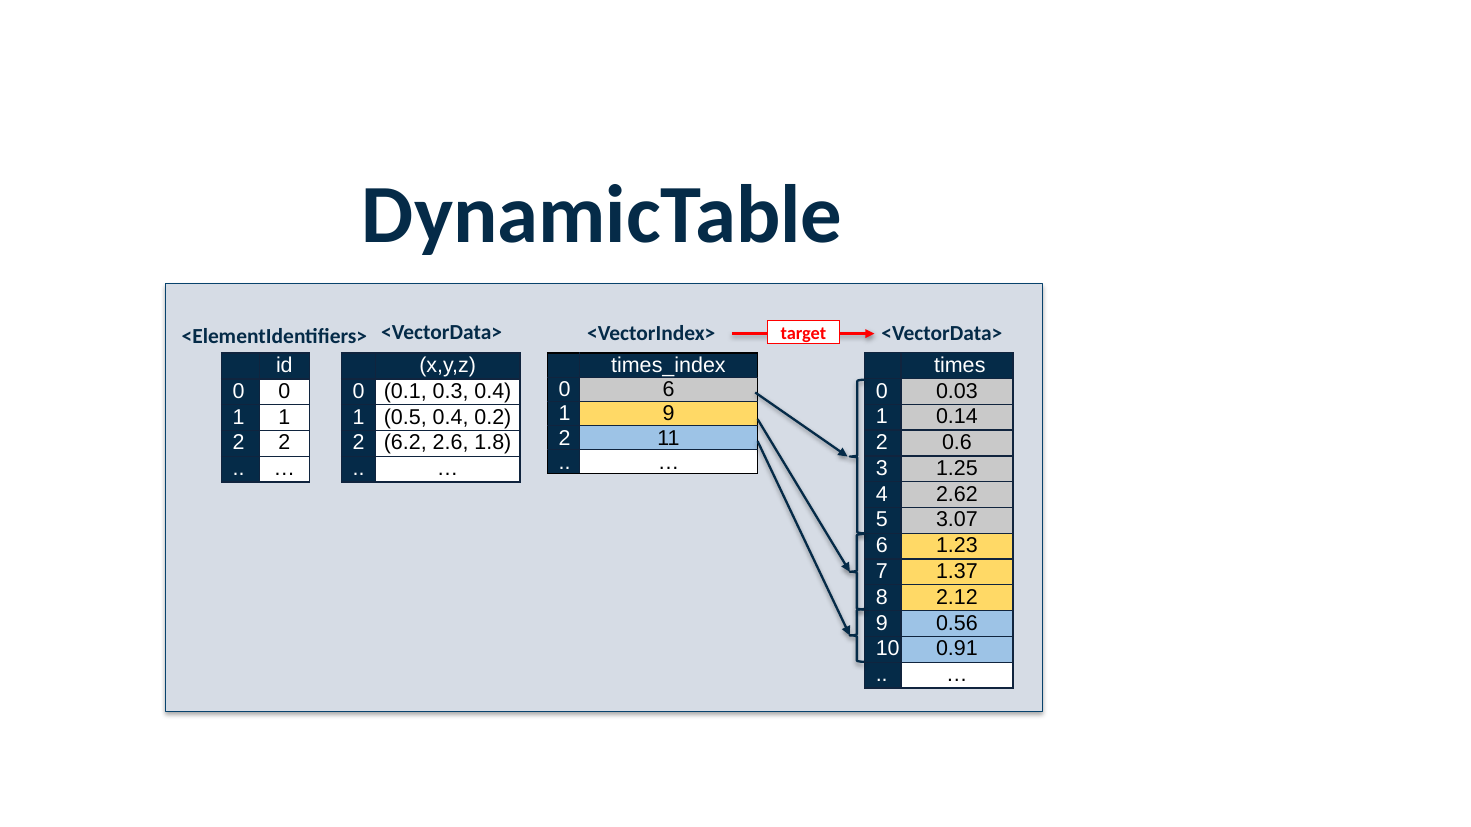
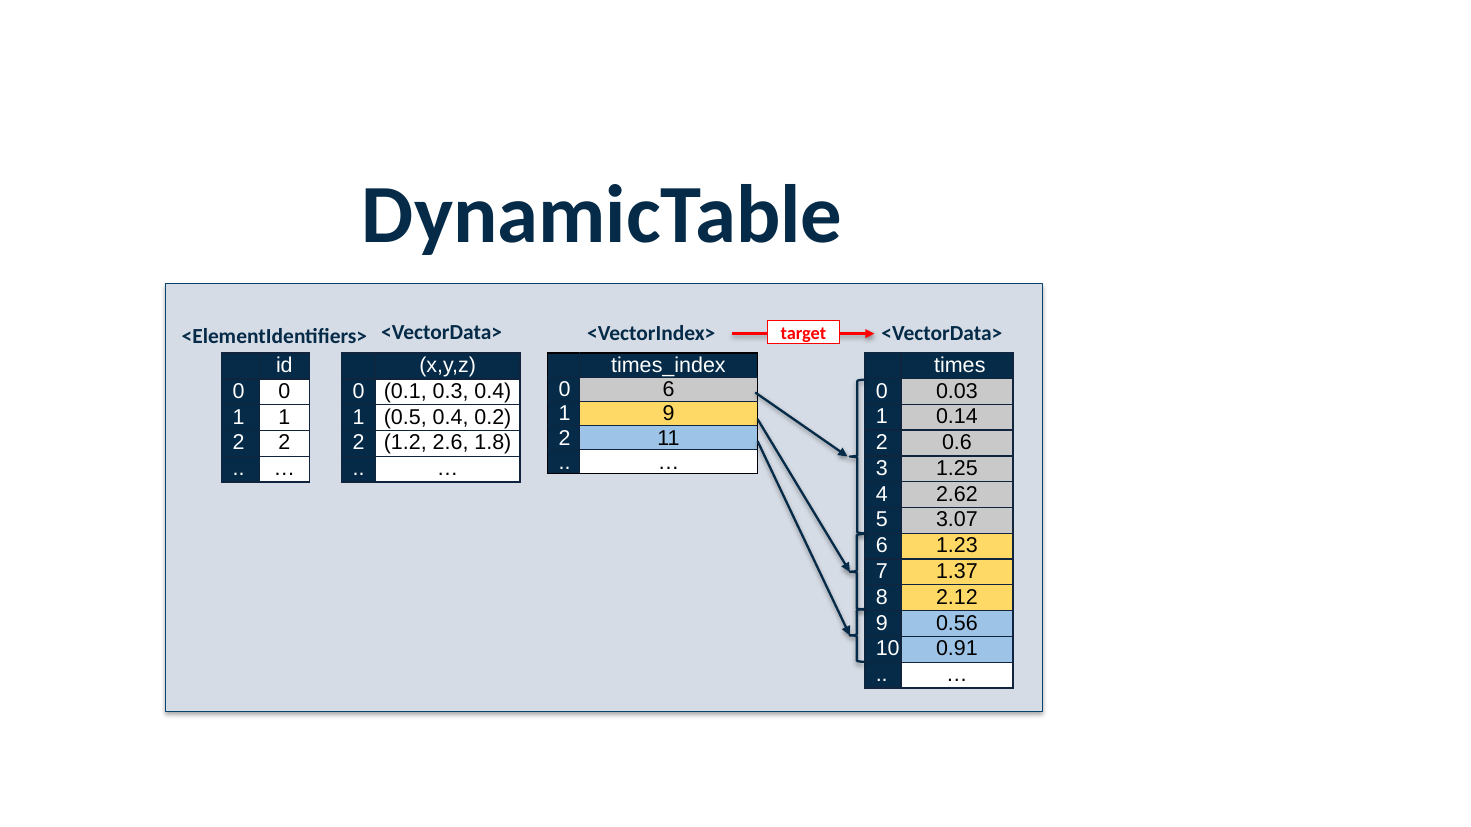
6.2: 6.2 -> 1.2
